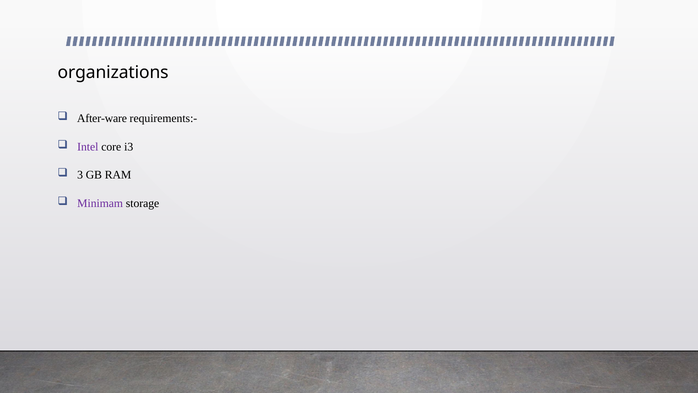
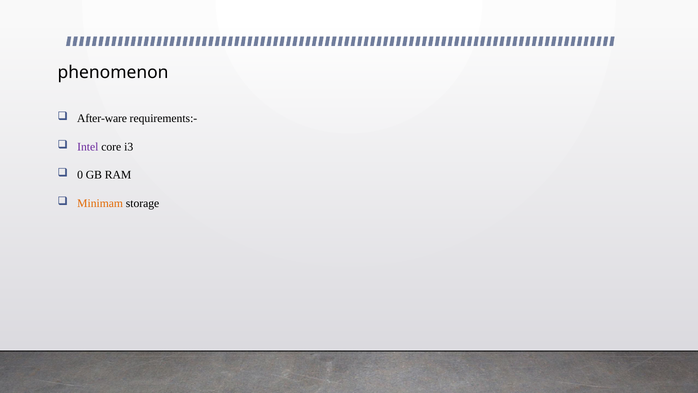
organizations: organizations -> phenomenon
3: 3 -> 0
Minimam colour: purple -> orange
